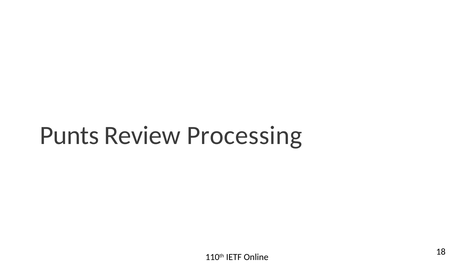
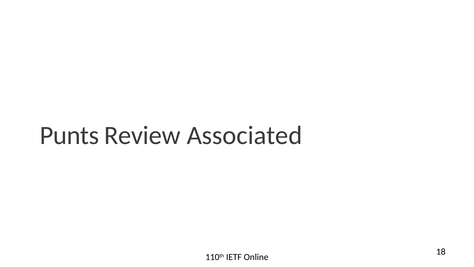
Processing: Processing -> Associated
